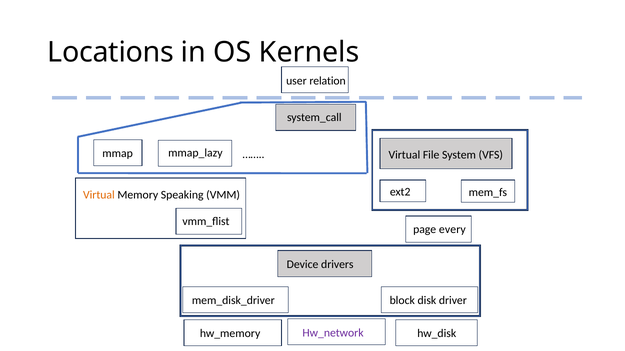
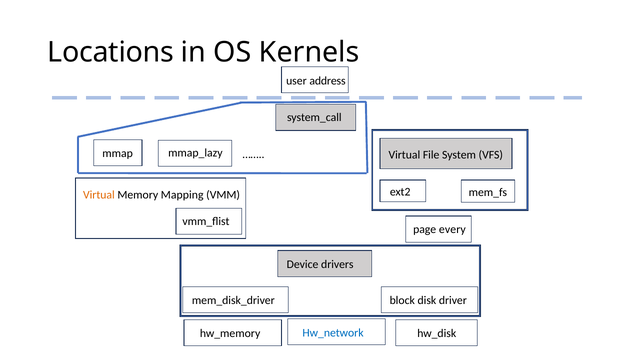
relation: relation -> address
Speaking: Speaking -> Mapping
Hw_network colour: purple -> blue
